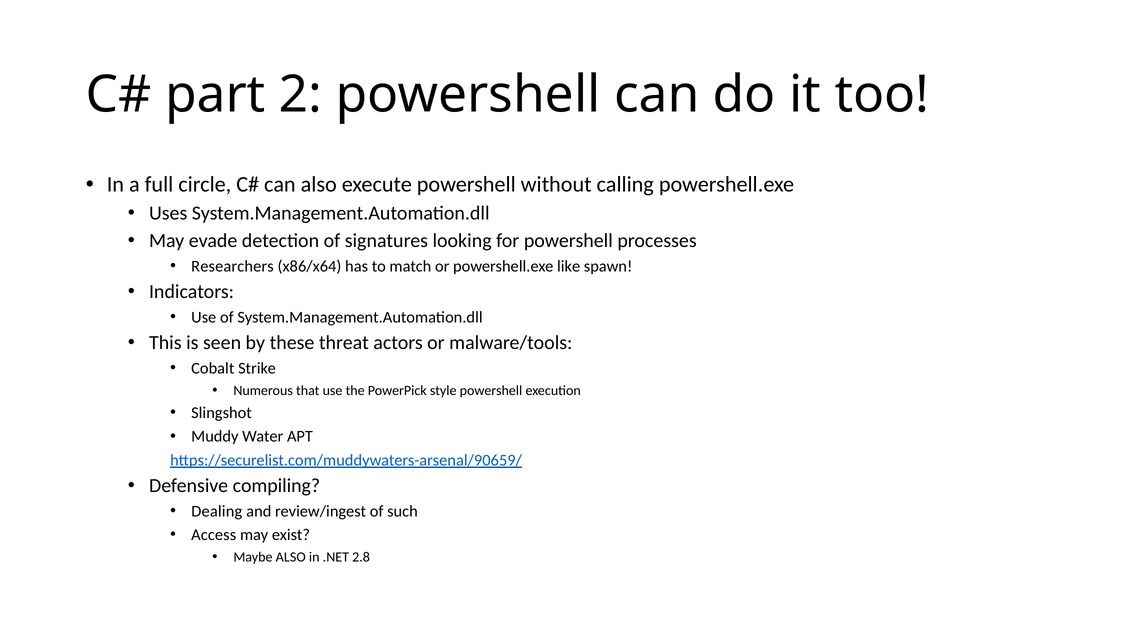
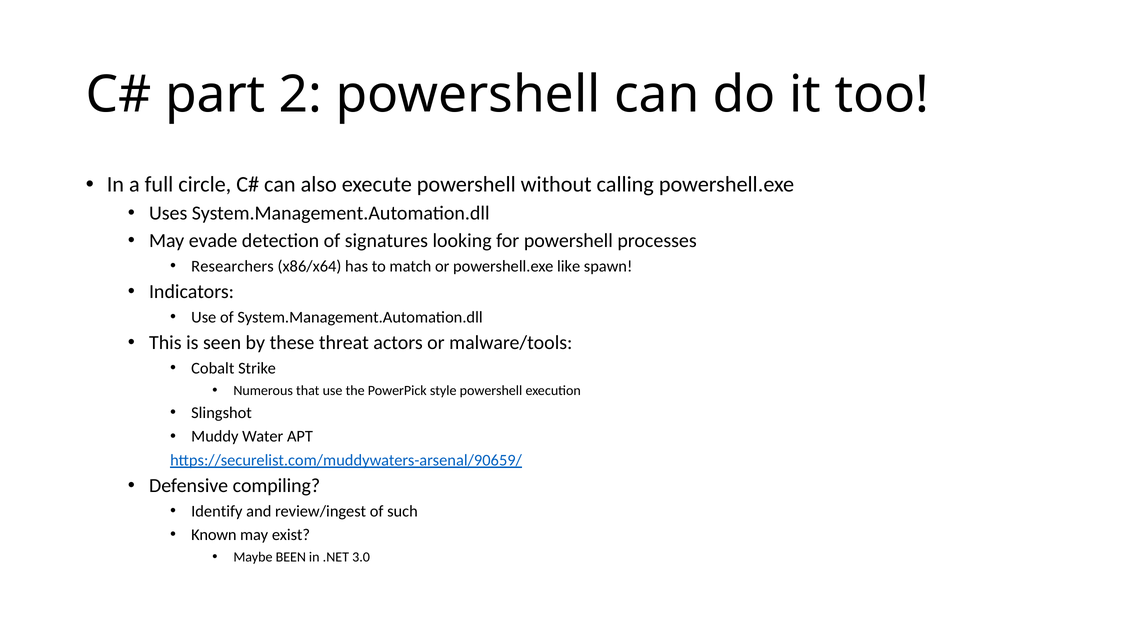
Dealing: Dealing -> Identify
Access: Access -> Known
Maybe ALSO: ALSO -> BEEN
2.8: 2.8 -> 3.0
